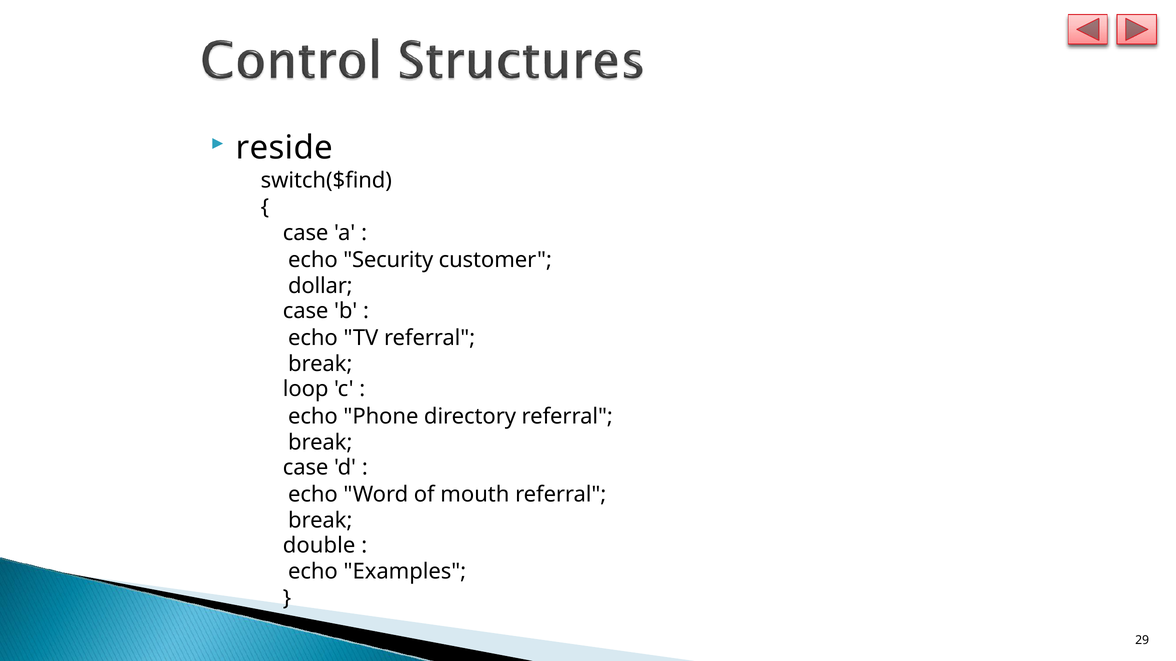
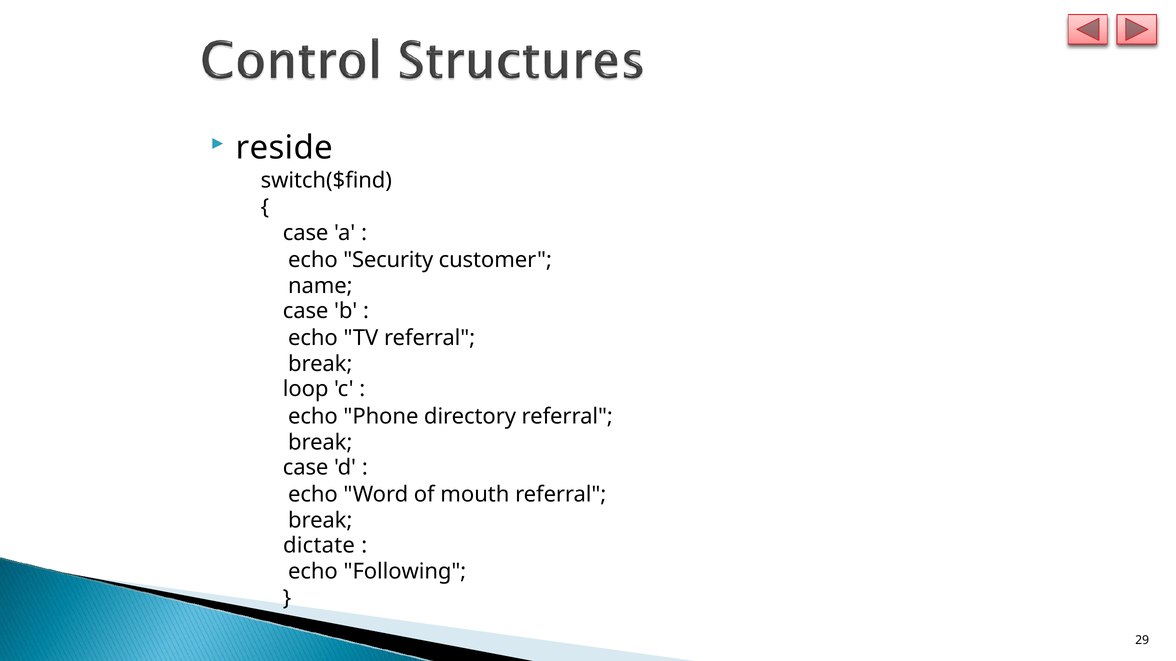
dollar: dollar -> name
double: double -> dictate
Examples: Examples -> Following
